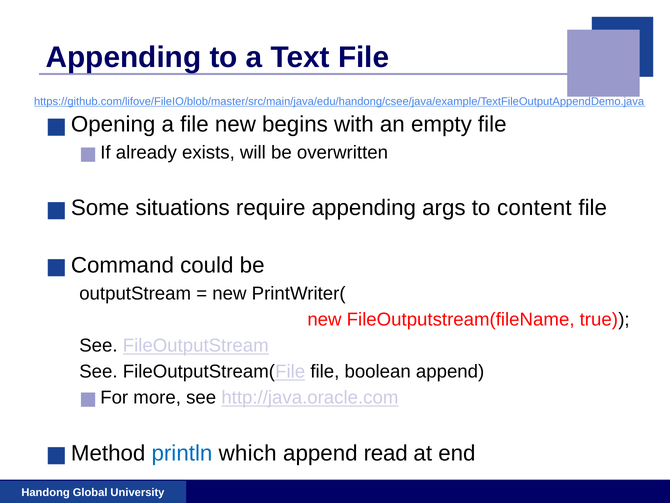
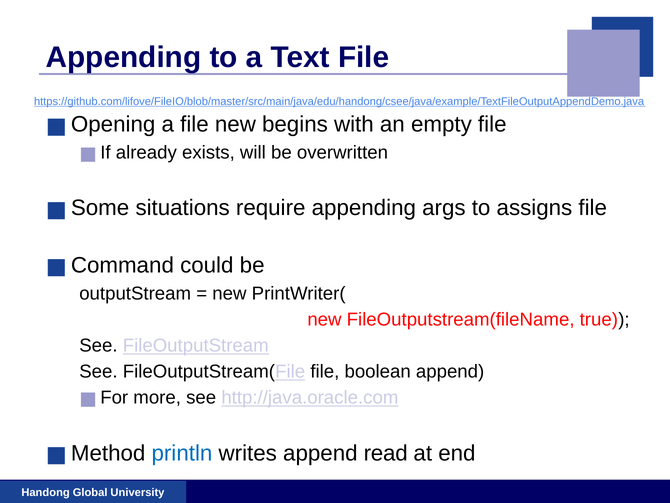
content: content -> assigns
which: which -> writes
